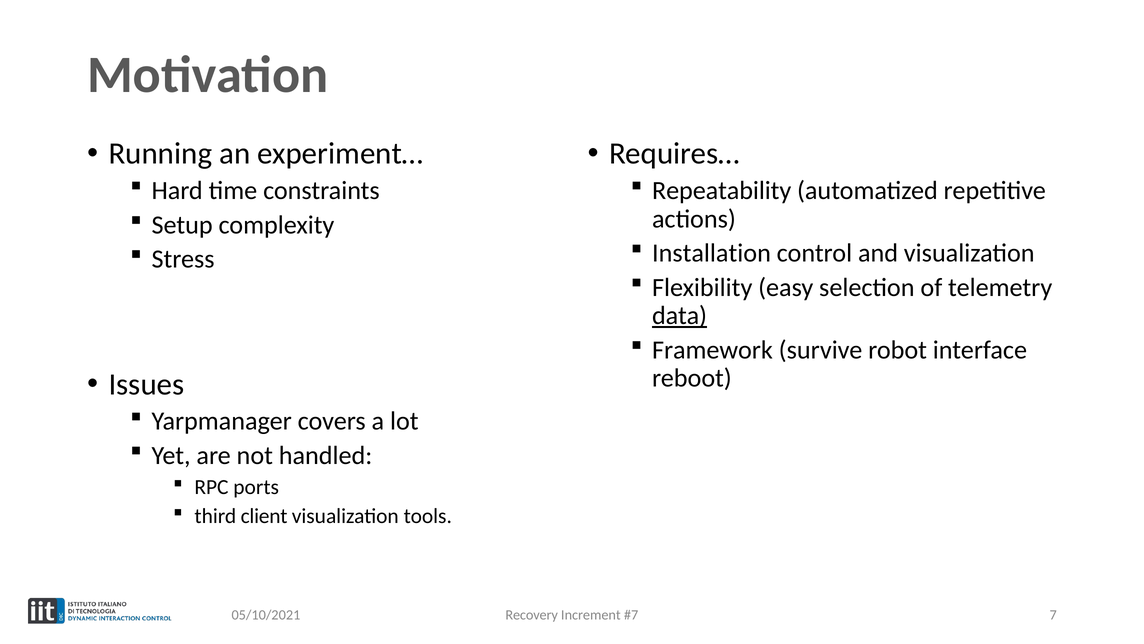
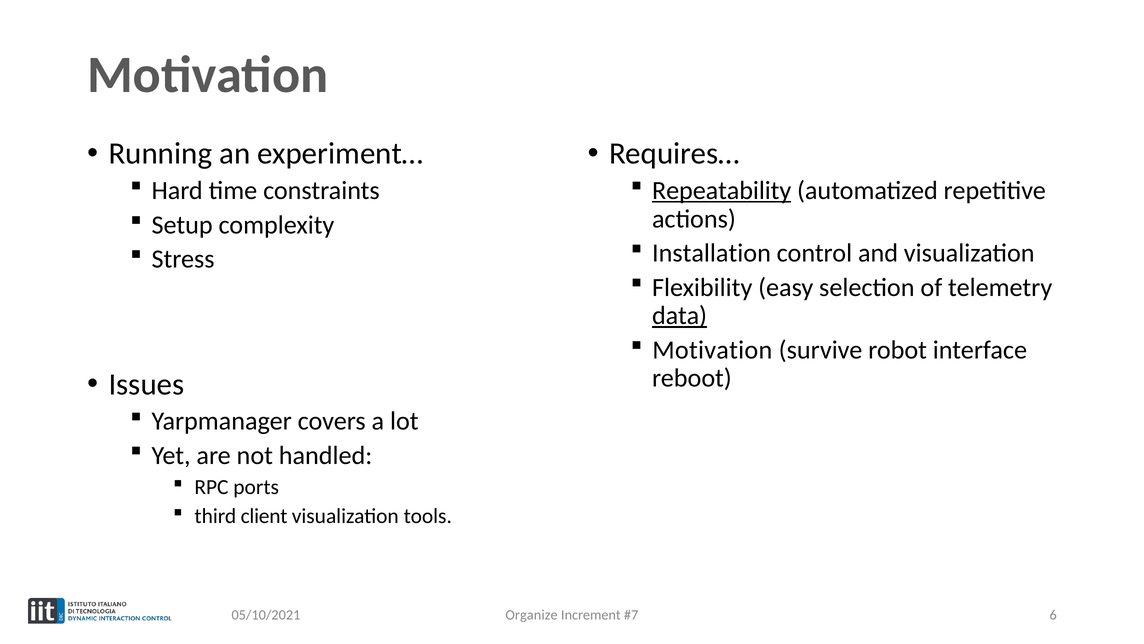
Repeatability underline: none -> present
Framework at (712, 350): Framework -> Motivation
Recovery: Recovery -> Organize
7: 7 -> 6
